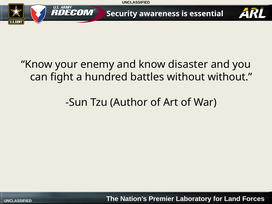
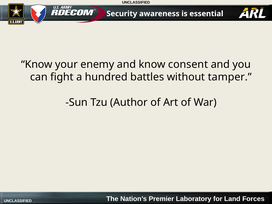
disaster: disaster -> consent
without without: without -> tamper
